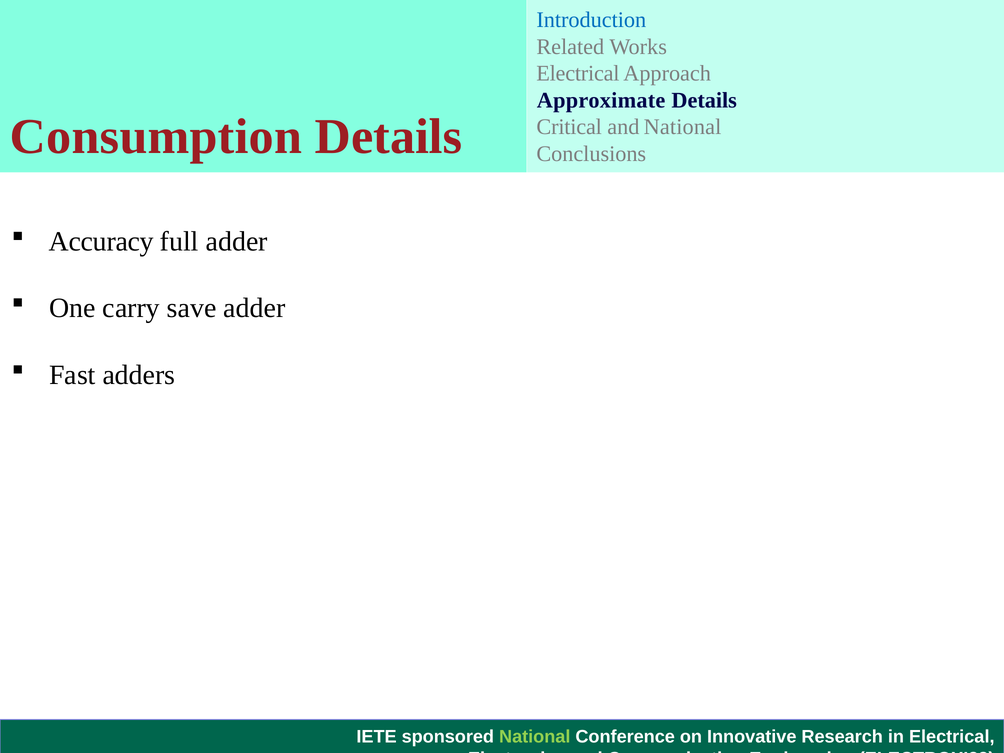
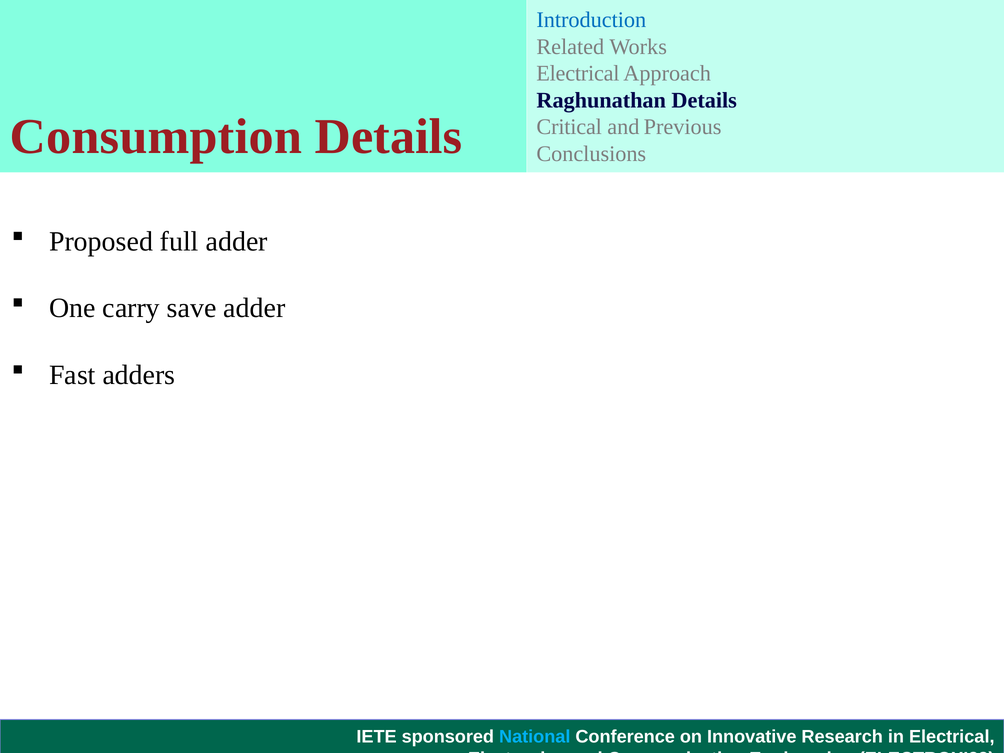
Approximate: Approximate -> Raghunathan
and National: National -> Previous
Accuracy: Accuracy -> Proposed
National at (535, 737) colour: light green -> light blue
